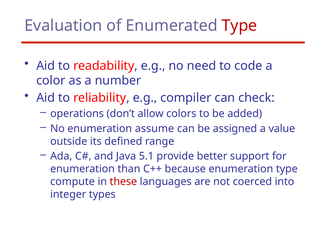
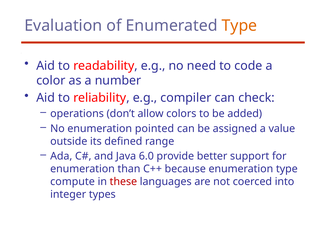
Type at (239, 25) colour: red -> orange
assume: assume -> pointed
5.1: 5.1 -> 6.0
